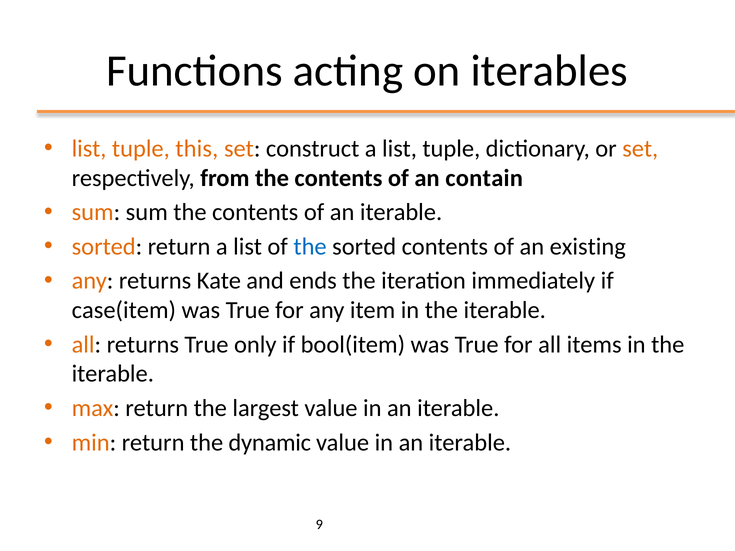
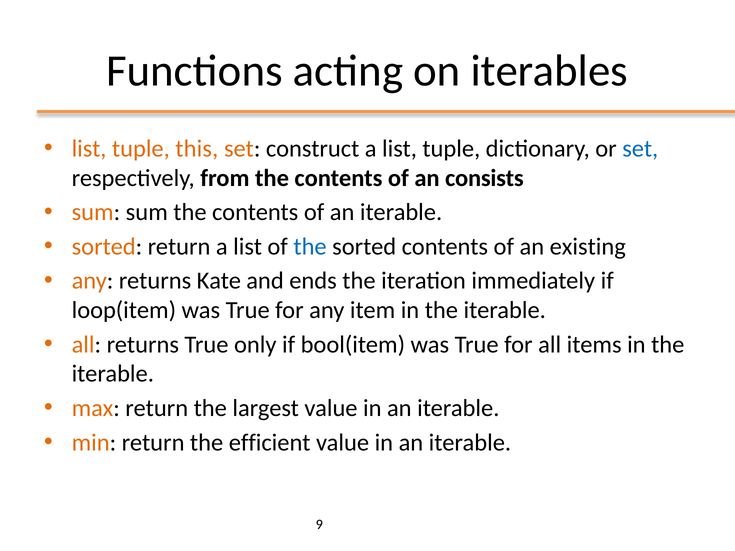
set at (640, 149) colour: orange -> blue
contain: contain -> consists
case(item: case(item -> loop(item
dynamic: dynamic -> efficient
